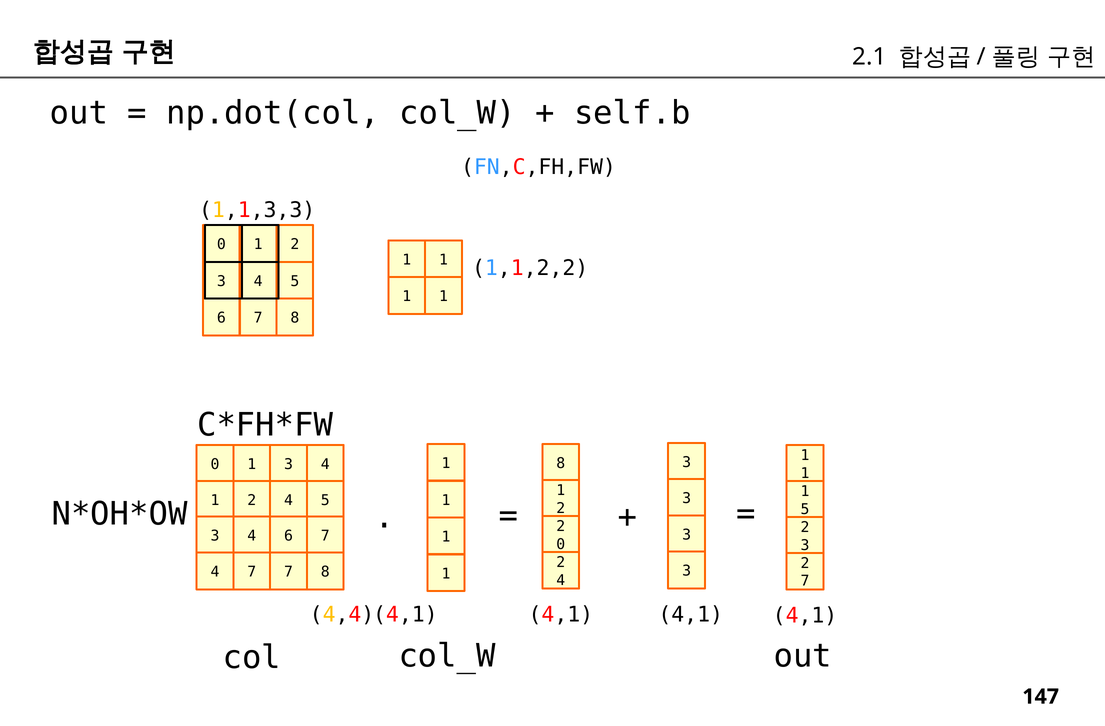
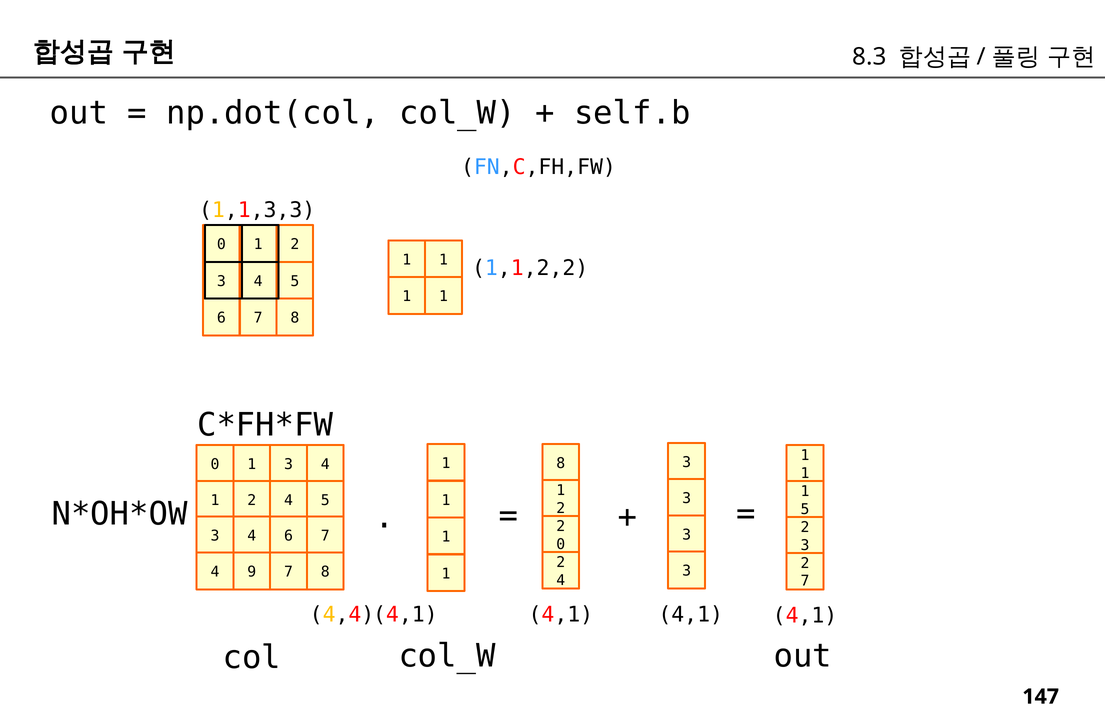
2.1: 2.1 -> 8.3
4 7: 7 -> 9
